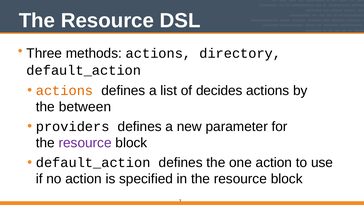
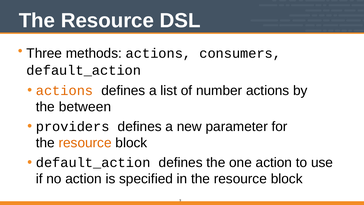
directory: directory -> consumers
decides: decides -> number
resource at (85, 143) colour: purple -> orange
